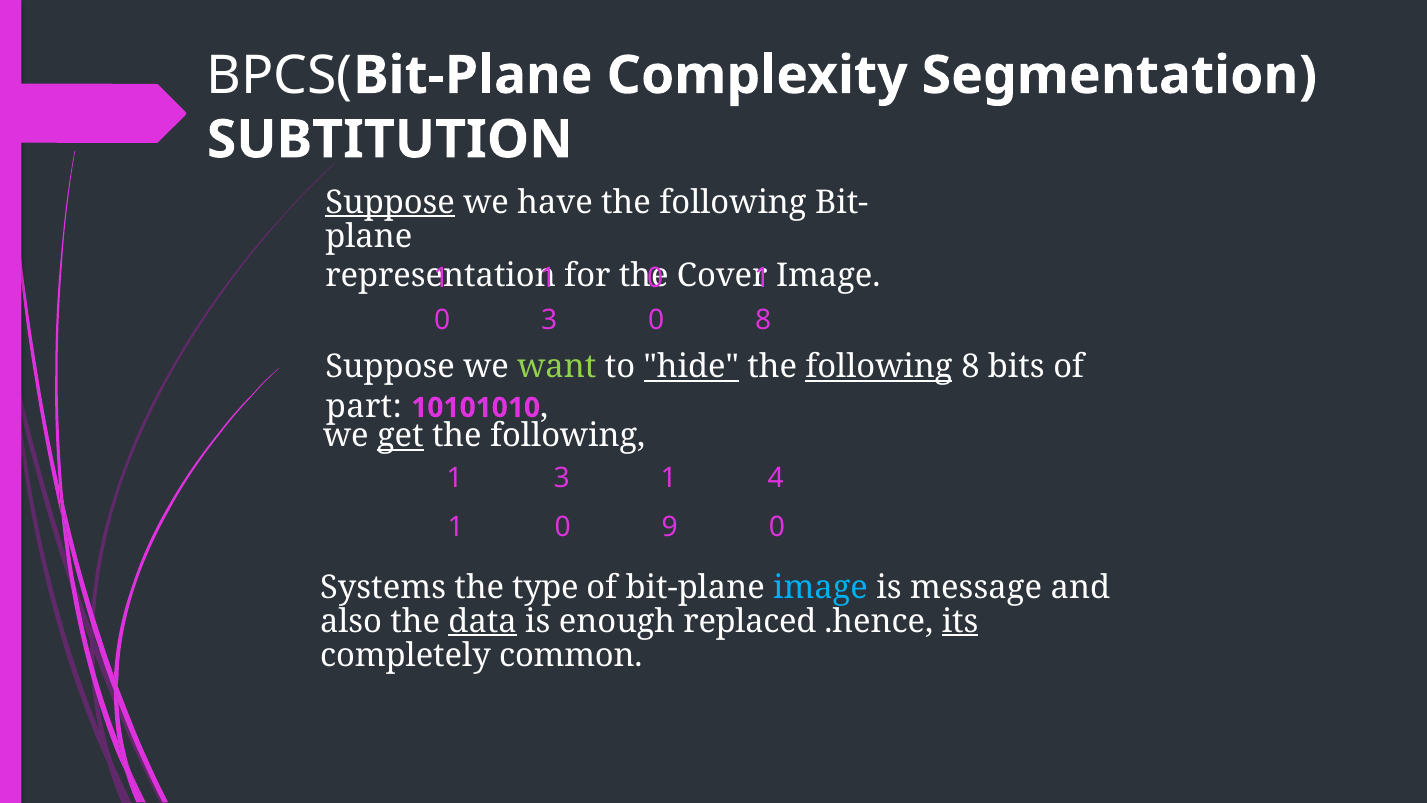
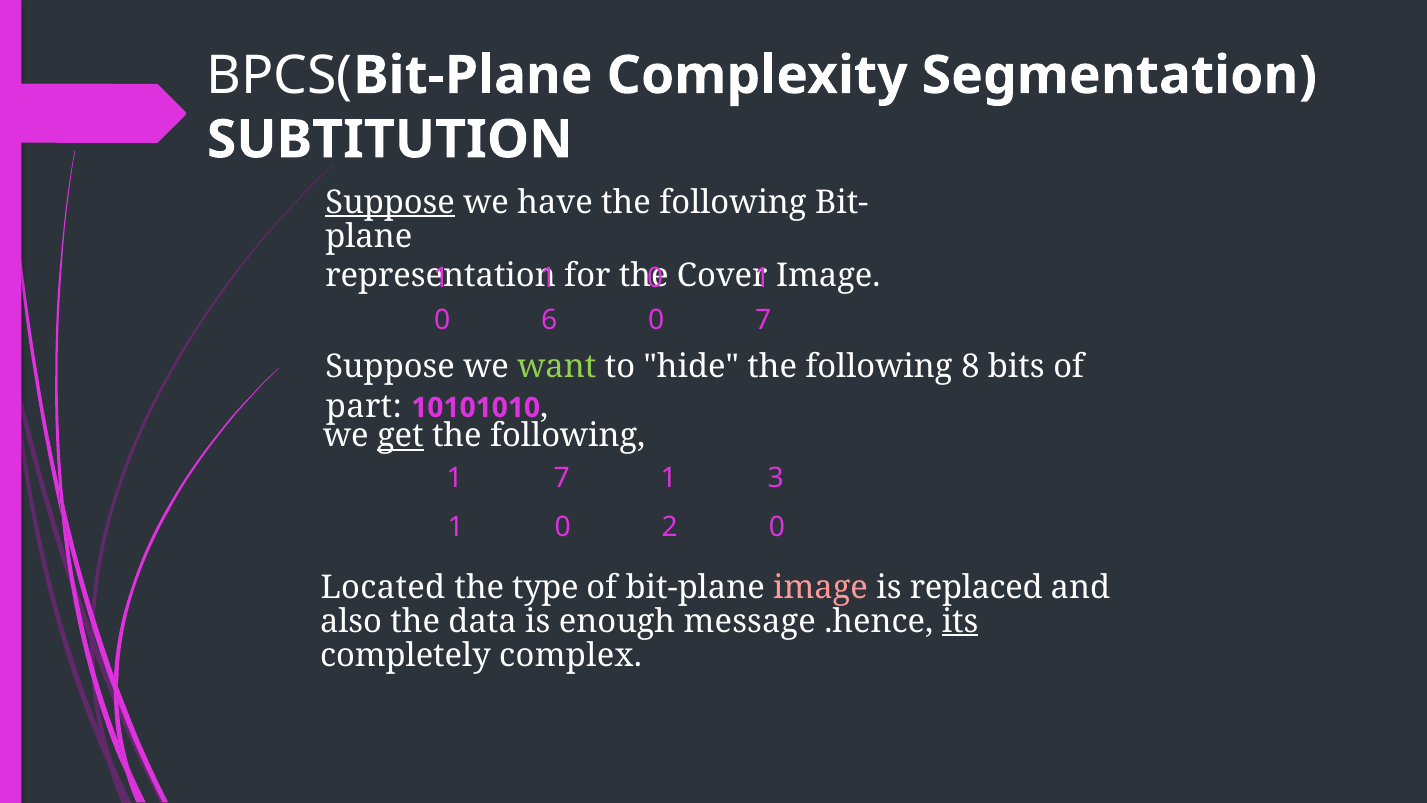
0 3: 3 -> 6
0 8: 8 -> 7
hide underline: present -> none
following at (879, 367) underline: present -> none
1 3: 3 -> 7
4: 4 -> 3
9: 9 -> 2
Systems: Systems -> Located
image at (821, 587) colour: light blue -> pink
message: message -> replaced
data underline: present -> none
replaced: replaced -> message
common: common -> complex
